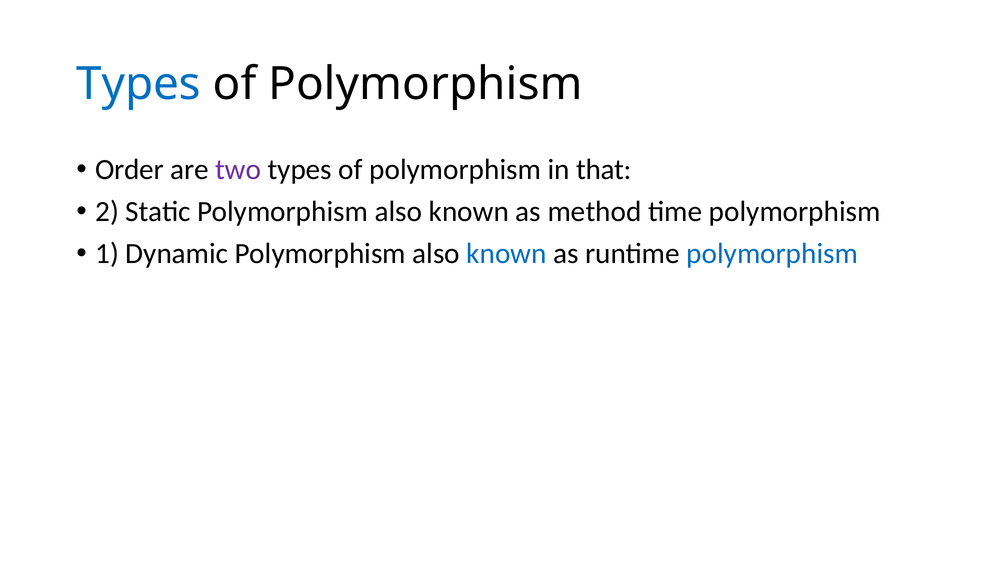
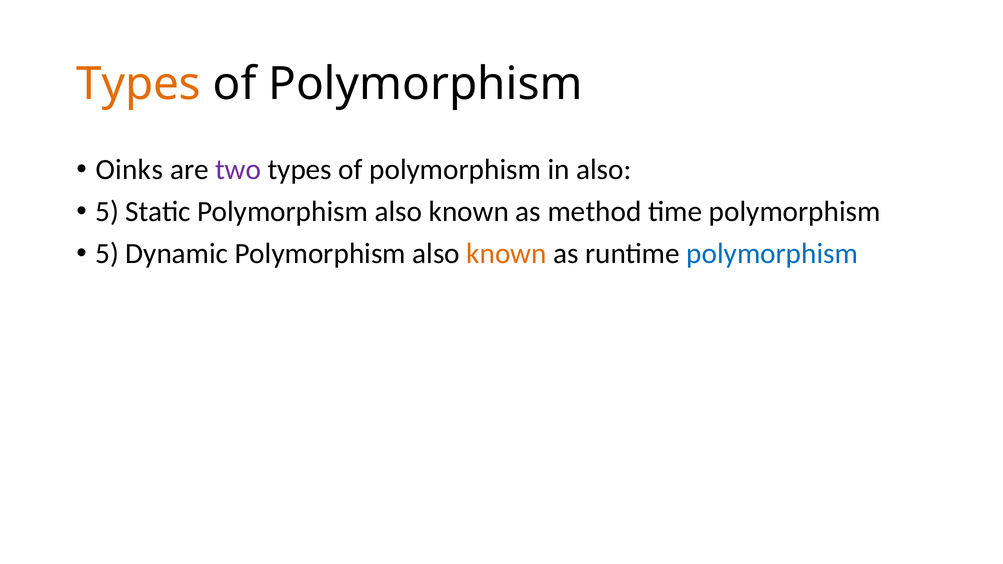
Types at (139, 84) colour: blue -> orange
Order: Order -> Oinks
in that: that -> also
2 at (107, 212): 2 -> 5
1 at (107, 254): 1 -> 5
known at (507, 254) colour: blue -> orange
